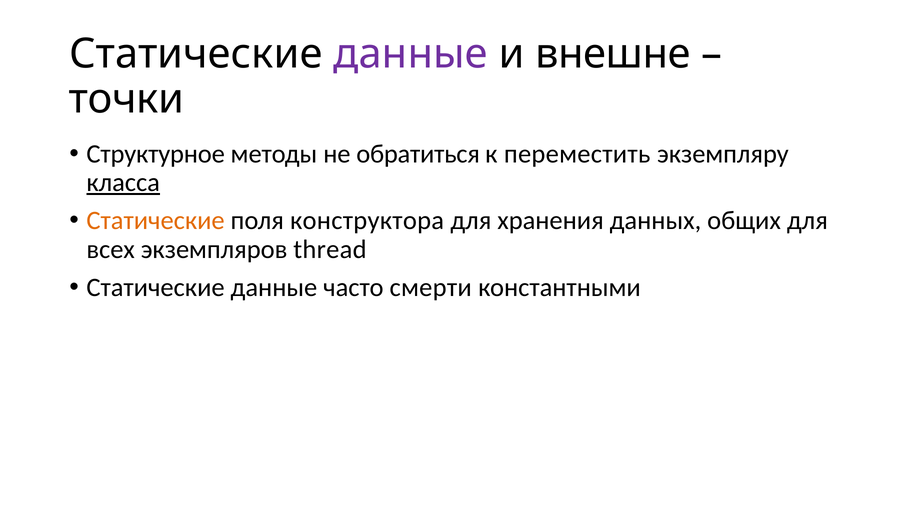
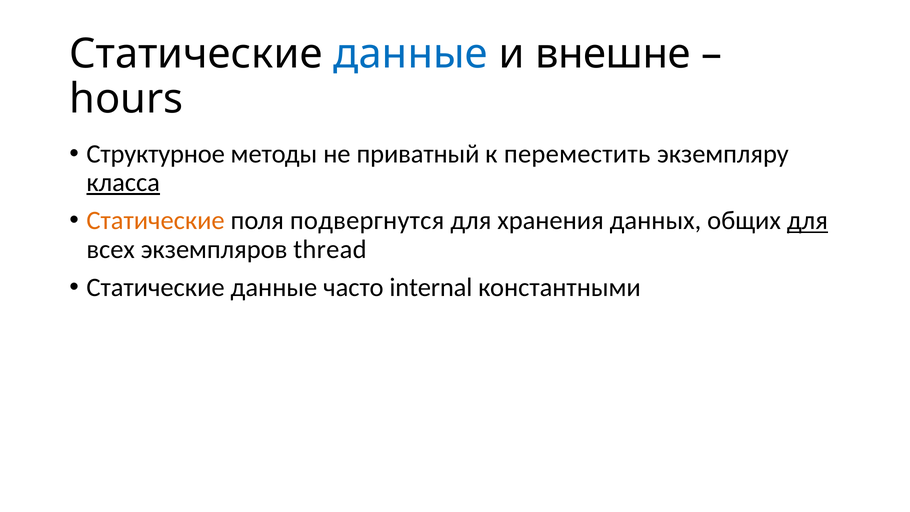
данные at (411, 54) colour: purple -> blue
точки: точки -> hours
обратиться: обратиться -> приватный
конструктора: конструктора -> подвергнутся
для at (807, 221) underline: none -> present
смерти: смерти -> internal
